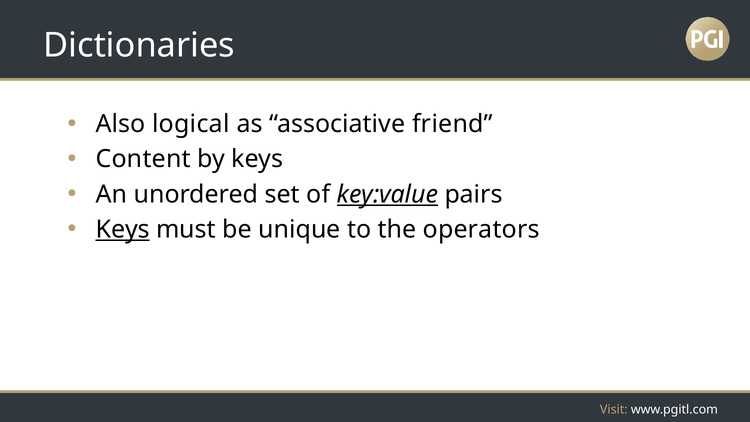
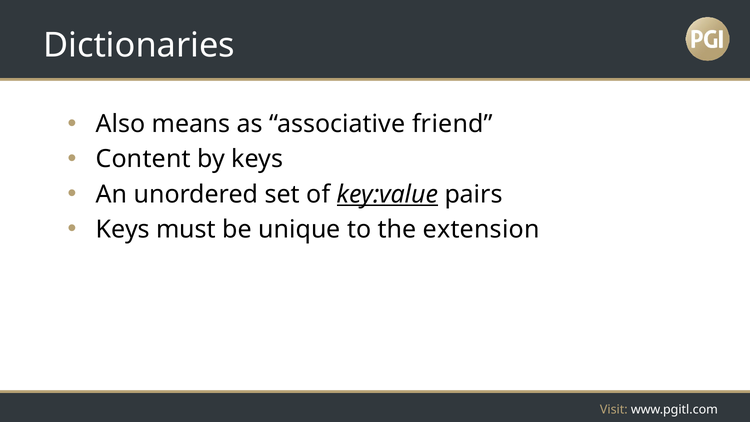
logical: logical -> means
Keys at (123, 229) underline: present -> none
operators: operators -> extension
